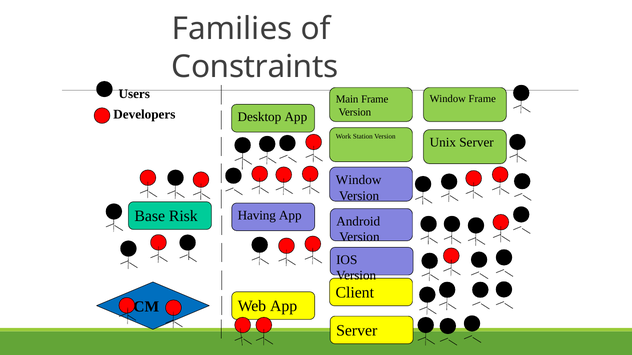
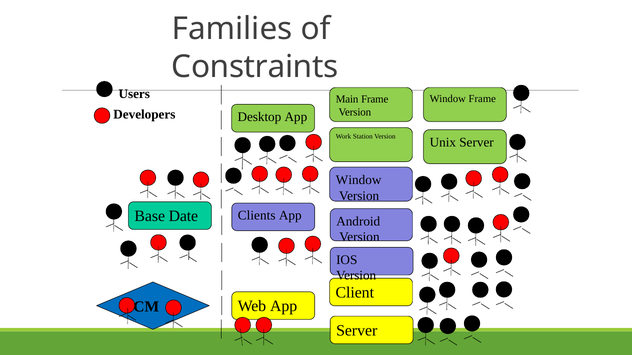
Risk: Risk -> Date
Having: Having -> Clients
